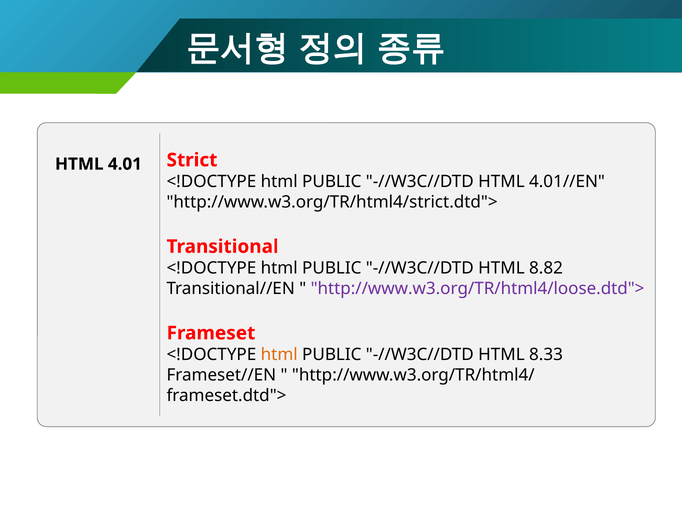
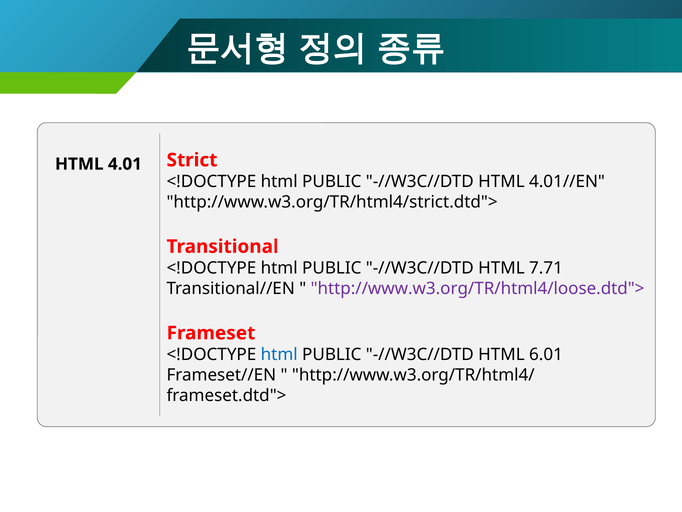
8.82: 8.82 -> 7.71
html at (279, 354) colour: orange -> blue
8.33: 8.33 -> 6.01
